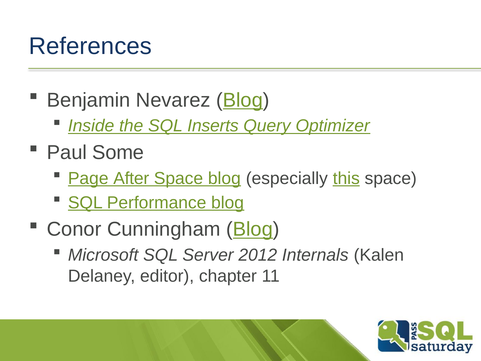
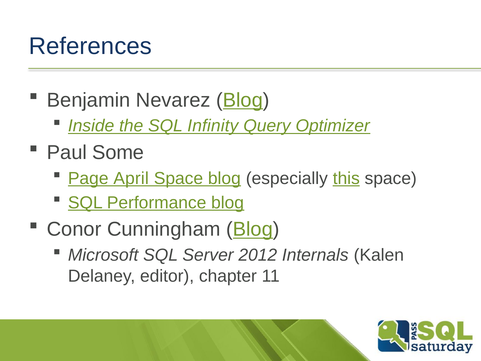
Inserts: Inserts -> Infinity
After: After -> April
